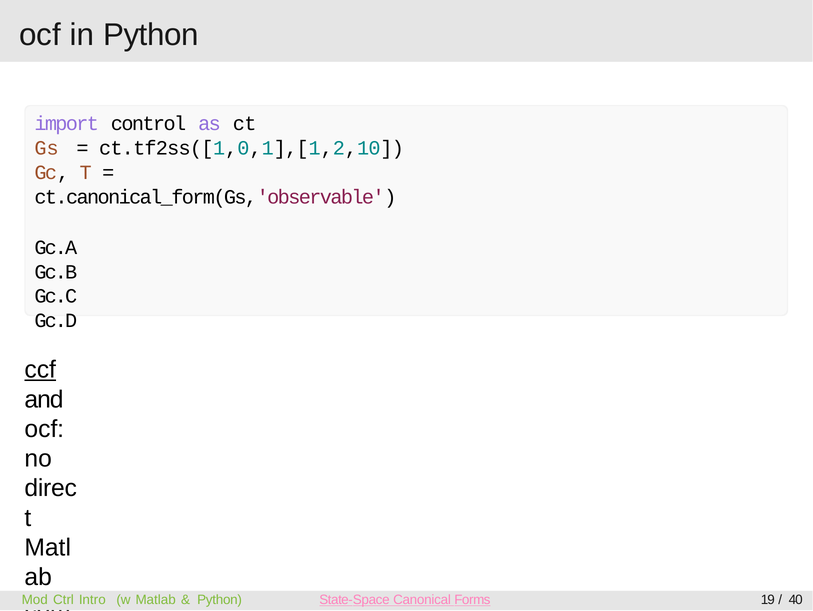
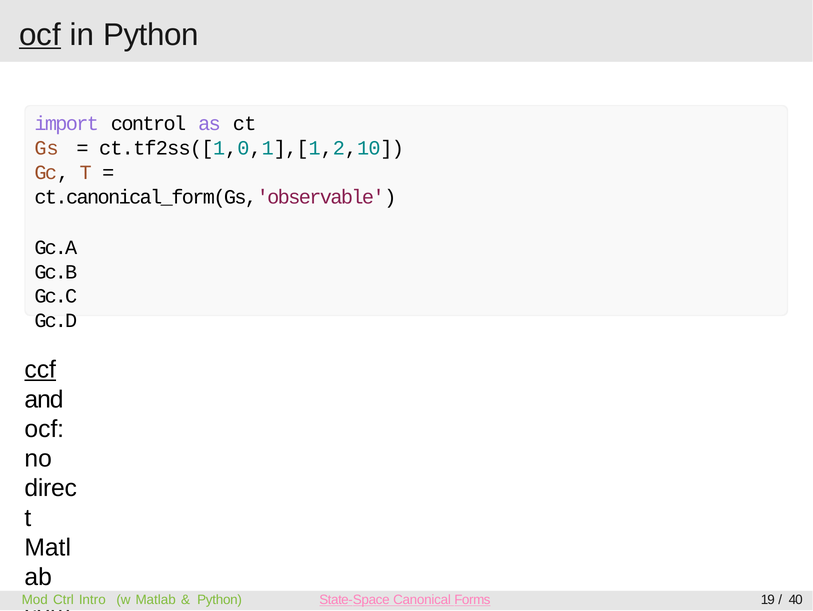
ocf at (40, 35) underline: none -> present
